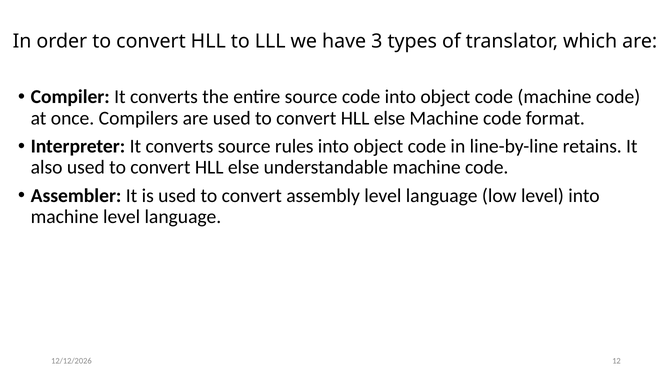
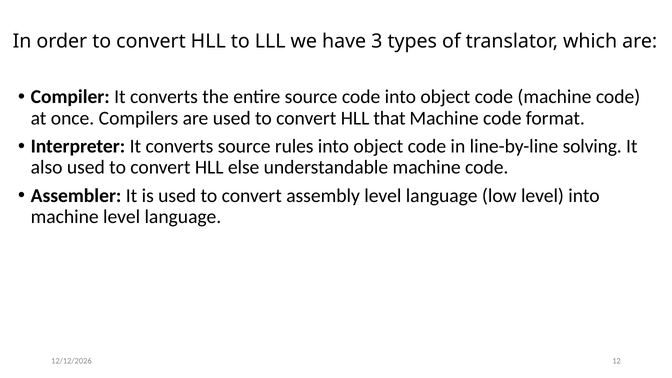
else at (390, 118): else -> that
retains: retains -> solving
